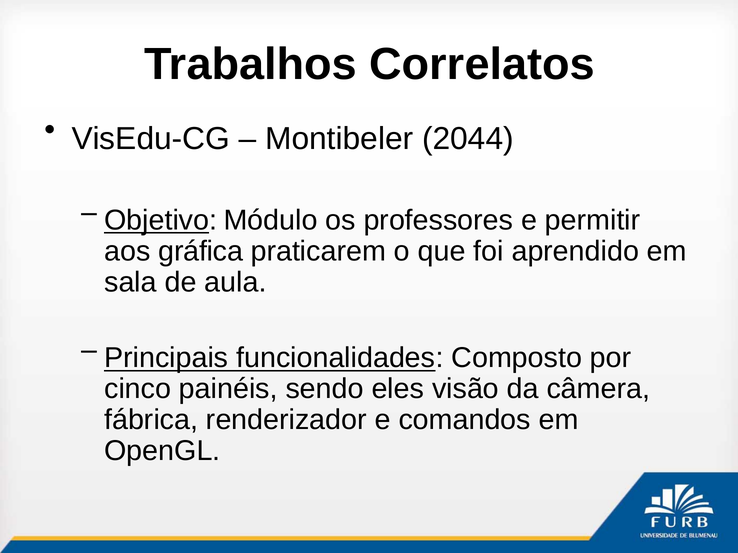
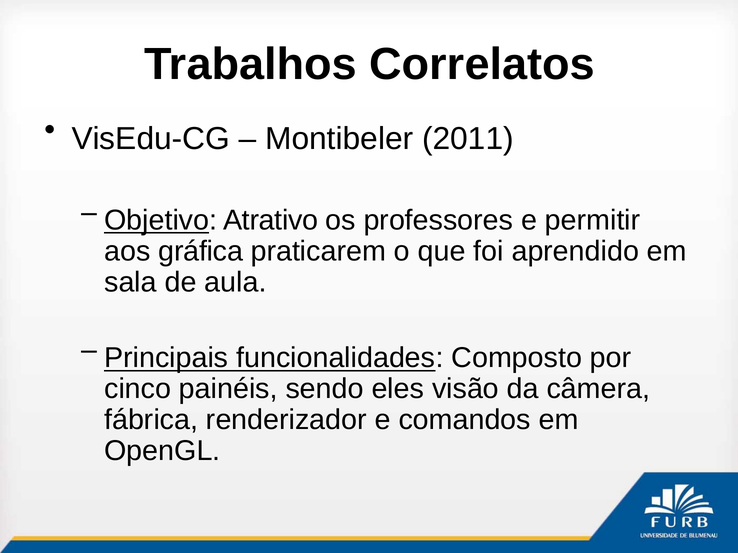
2044: 2044 -> 2011
Módulo: Módulo -> Atrativo
